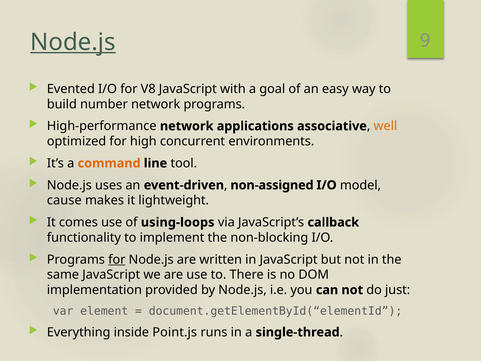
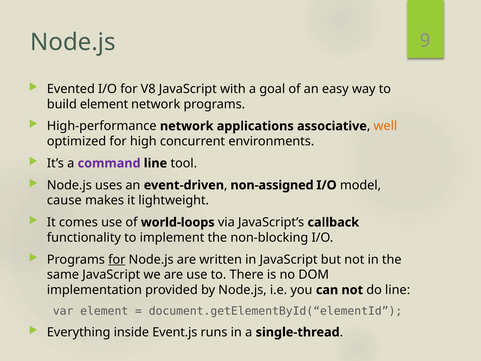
Node.js at (73, 42) underline: present -> none
build number: number -> element
command colour: orange -> purple
using-loops: using-loops -> world-loops
do just: just -> line
Point.js: Point.js -> Event.js
